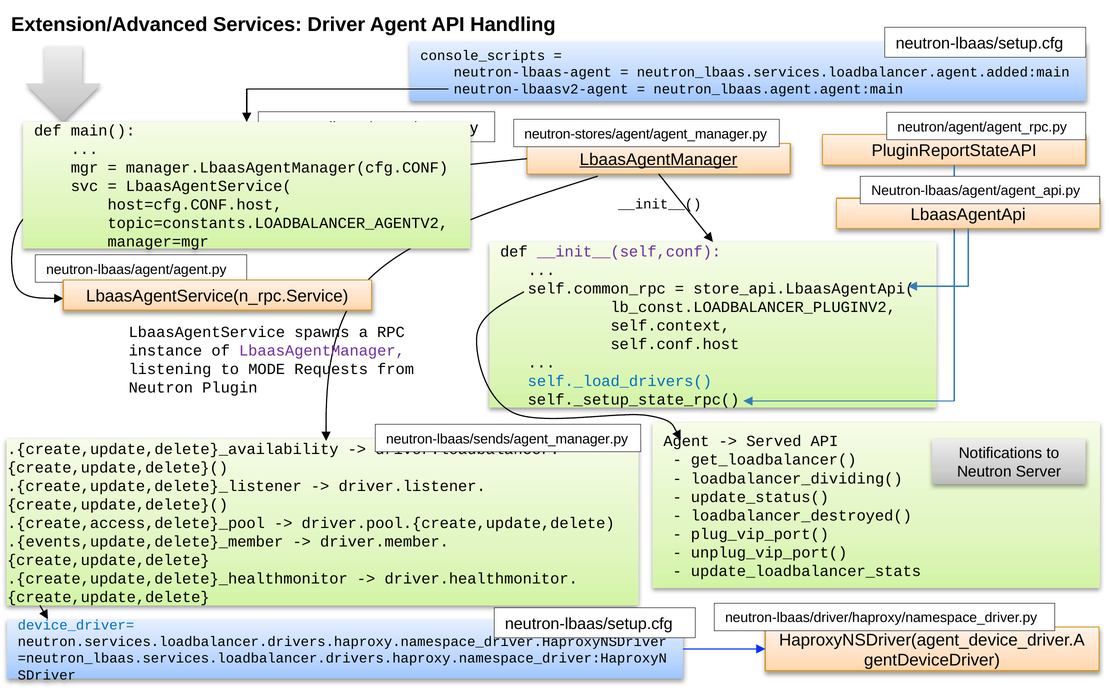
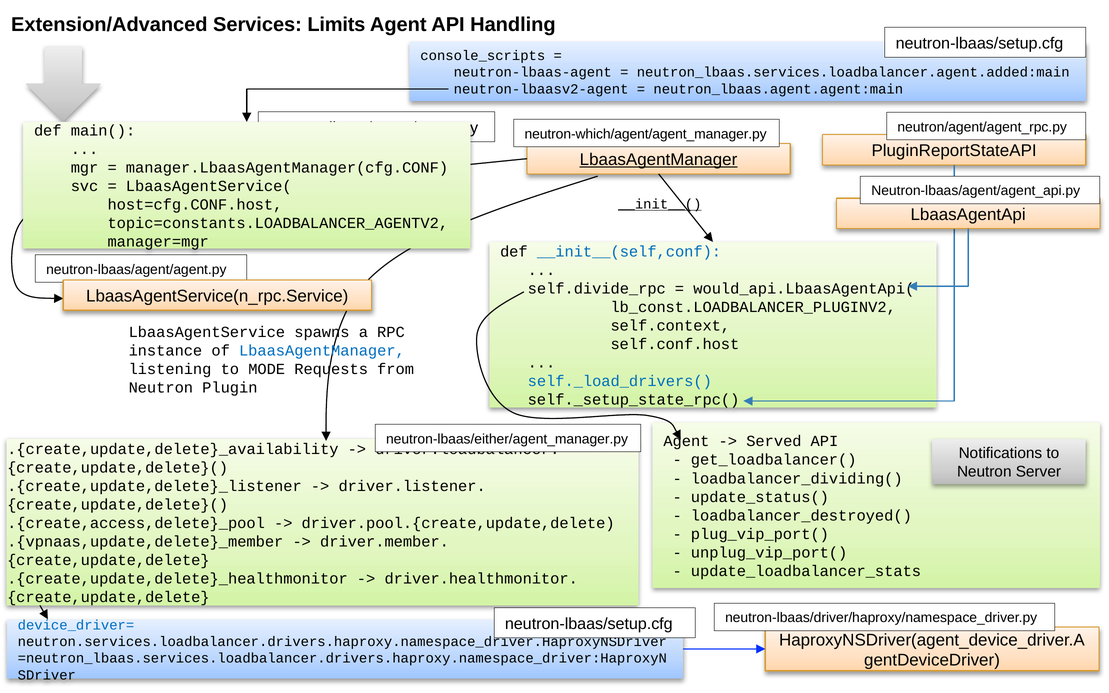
Driver: Driver -> Limits
neutron-stores/agent/agent_manager.py: neutron-stores/agent/agent_manager.py -> neutron-which/agent/agent_manager.py
__init__( underline: none -> present
__init__(self,conf colour: purple -> blue
self.common_rpc: self.common_rpc -> self.divide_rpc
store_api.LbaasAgentApi(: store_api.LbaasAgentApi( -> would_api.LbaasAgentApi(
LbaasAgentManager at (322, 351) colour: purple -> blue
neutron-lbaas/sends/agent_manager.py: neutron-lbaas/sends/agent_manager.py -> neutron-lbaas/either/agent_manager.py
.{events,update,delete}_member: .{events,update,delete}_member -> .{vpnaas,update,delete}_member
